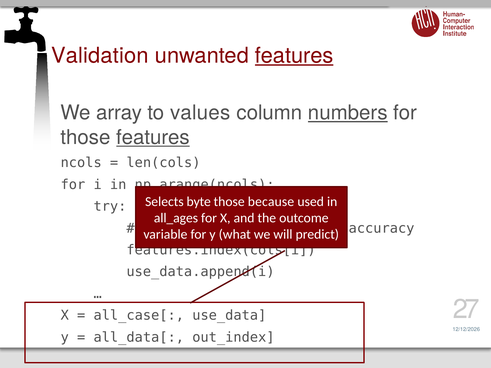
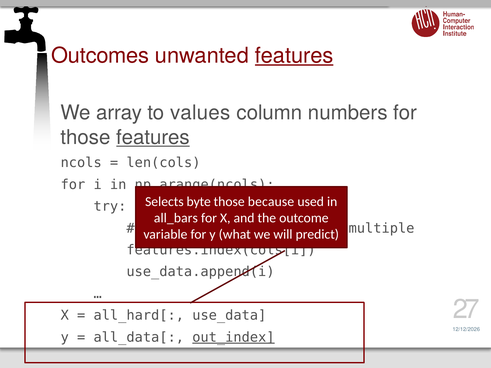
Validation: Validation -> Outcomes
numbers underline: present -> none
all_ages: all_ages -> all_bars
accuracy: accuracy -> multiple
all_case[: all_case[ -> all_hard[
out_index underline: none -> present
